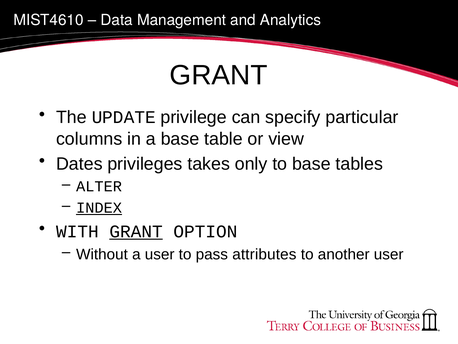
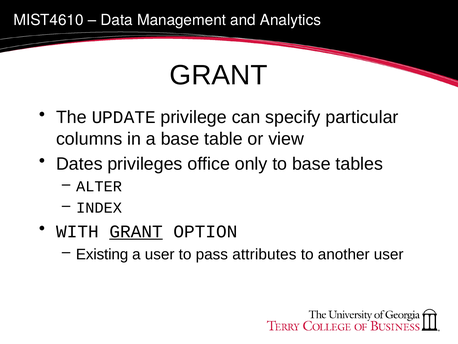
takes: takes -> office
INDEX underline: present -> none
Without: Without -> Existing
